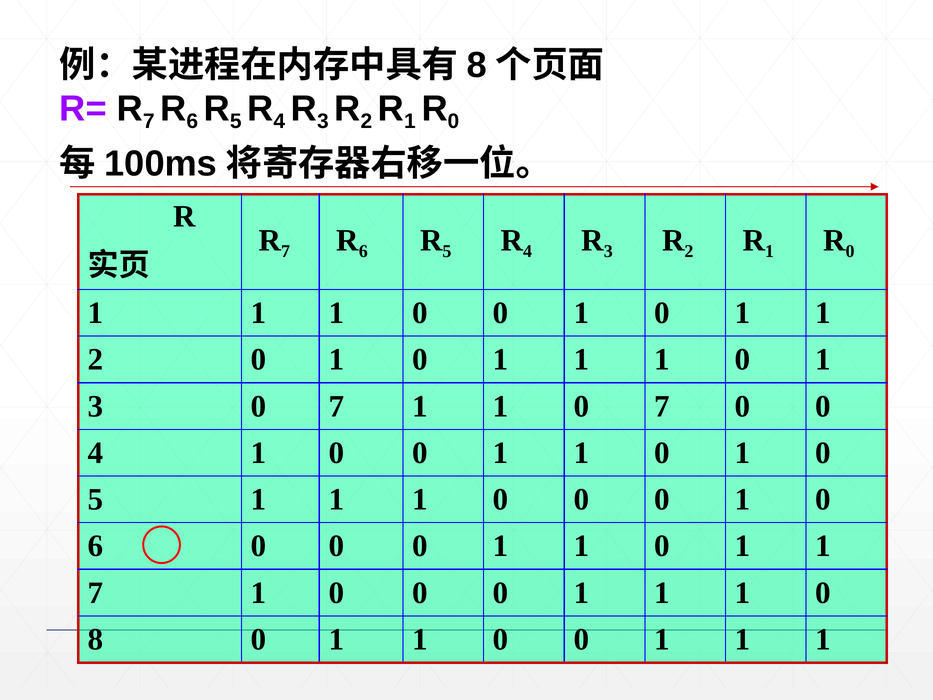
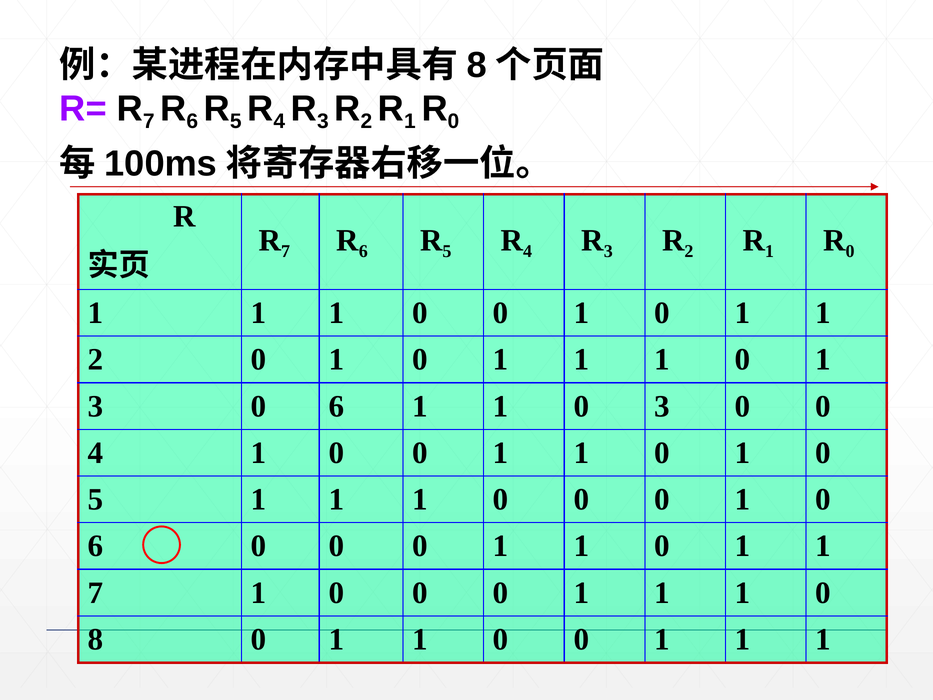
3 0 7: 7 -> 6
1 0 7: 7 -> 3
